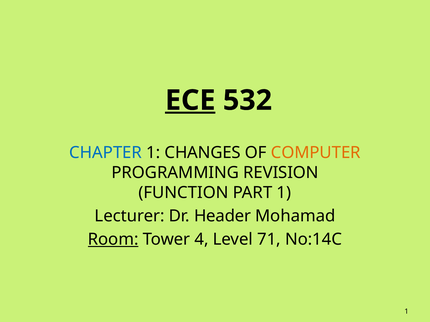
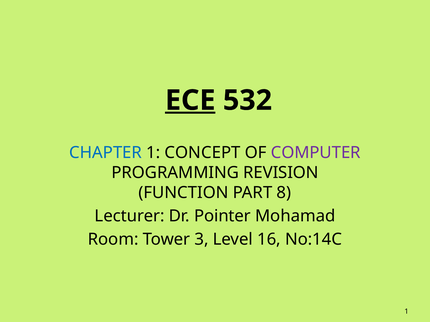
CHANGES: CHANGES -> CONCEPT
COMPUTER colour: orange -> purple
PART 1: 1 -> 8
Header: Header -> Pointer
Room underline: present -> none
4: 4 -> 3
71: 71 -> 16
